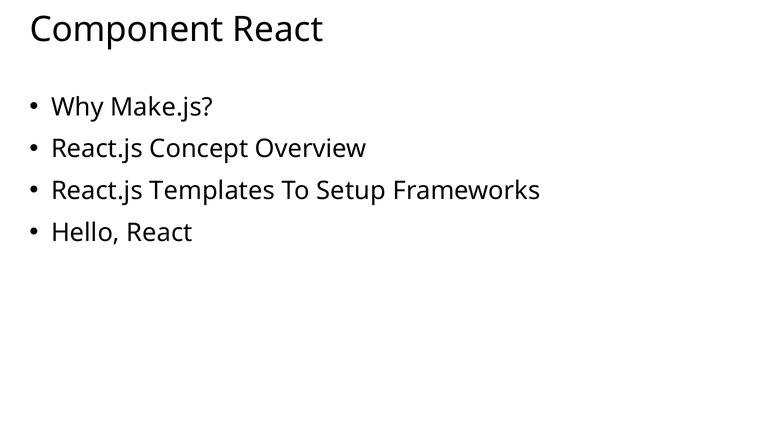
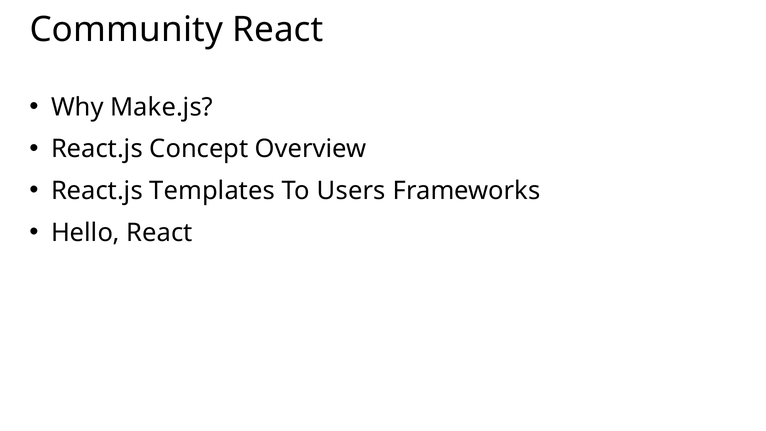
Component: Component -> Community
Setup: Setup -> Users
